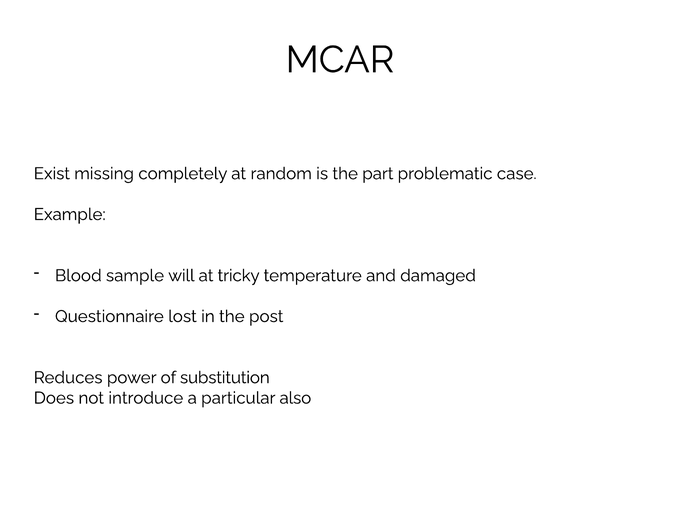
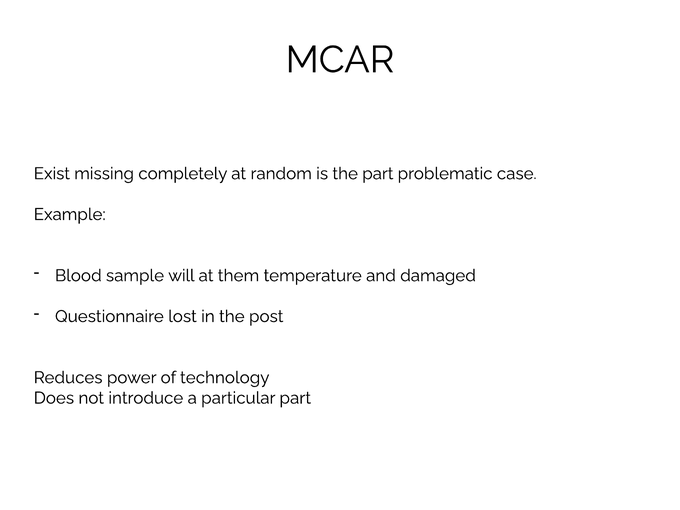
tricky: tricky -> them
substitution: substitution -> technology
particular also: also -> part
